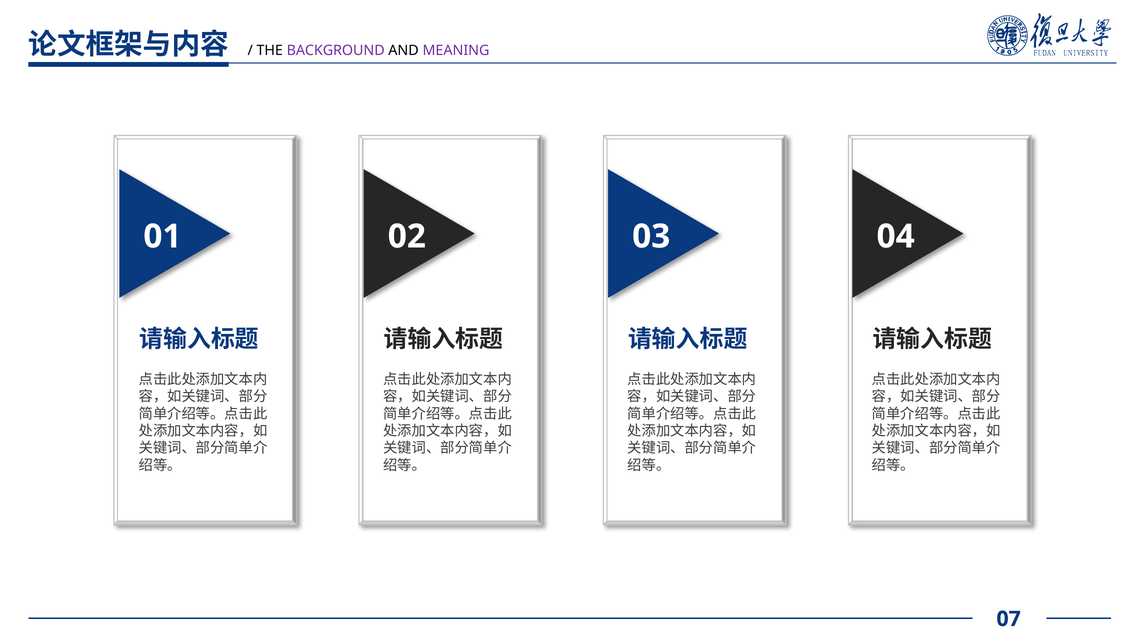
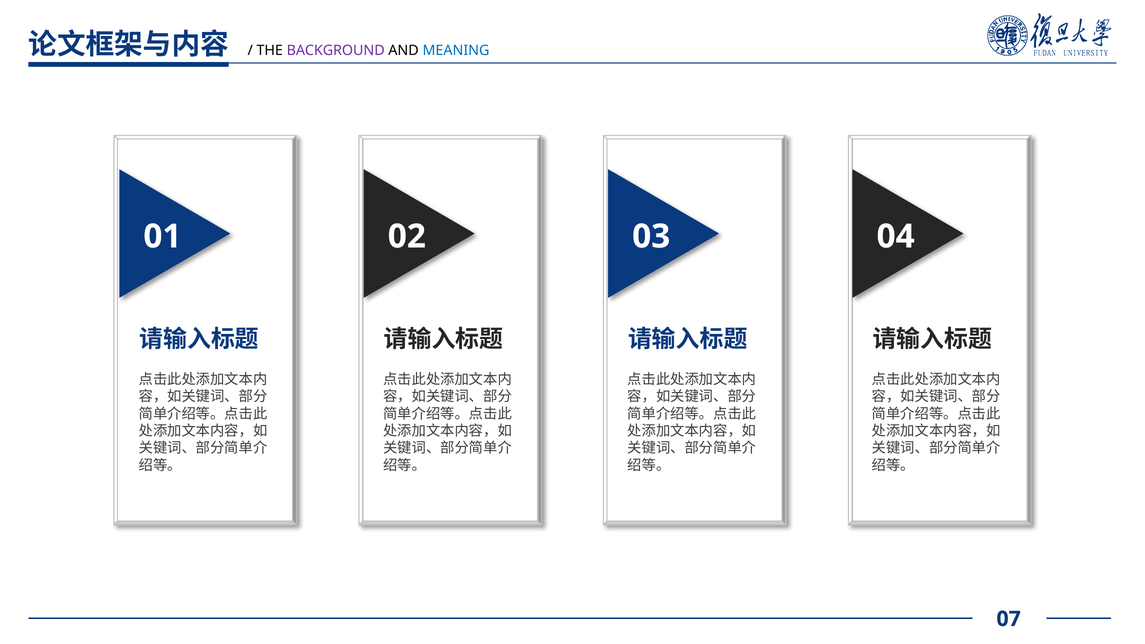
MEANING colour: purple -> blue
